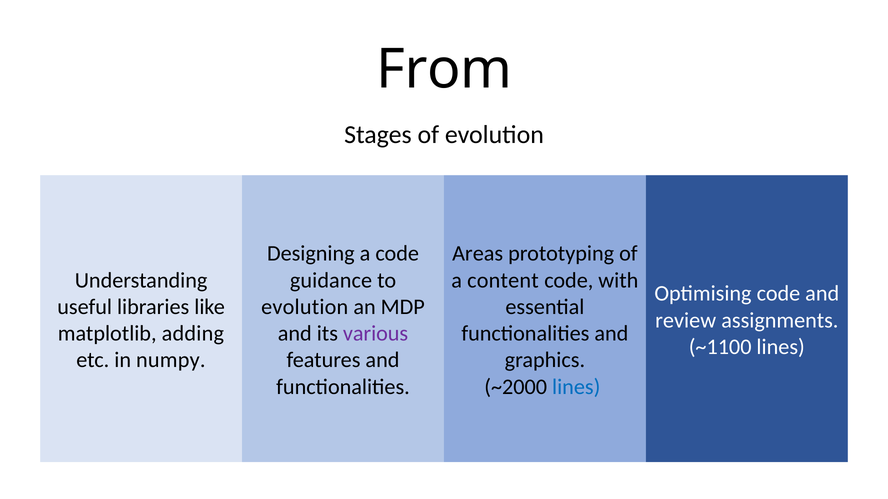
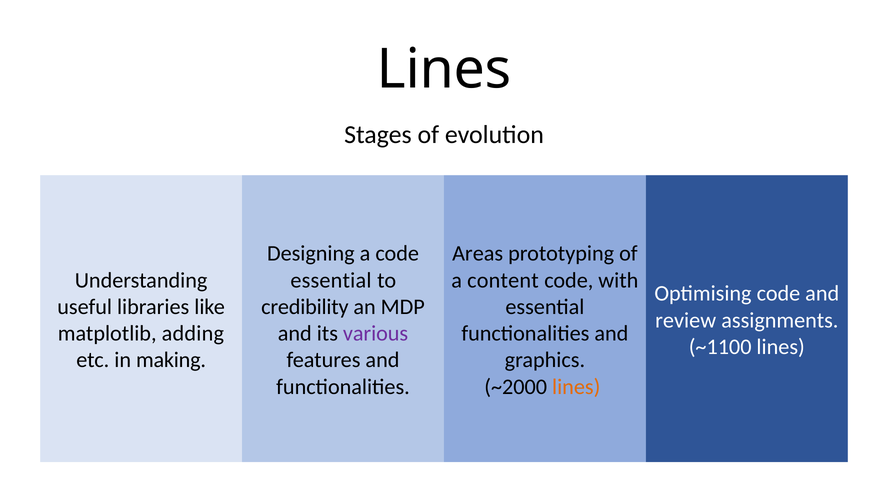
From at (444, 70): From -> Lines
guidance at (331, 281): guidance -> essential
evolution at (305, 307): evolution -> credibility
numpy: numpy -> making
lines at (576, 387) colour: blue -> orange
